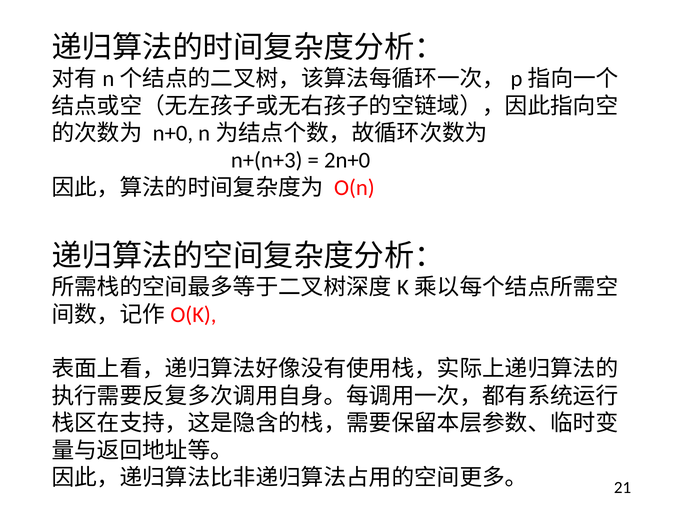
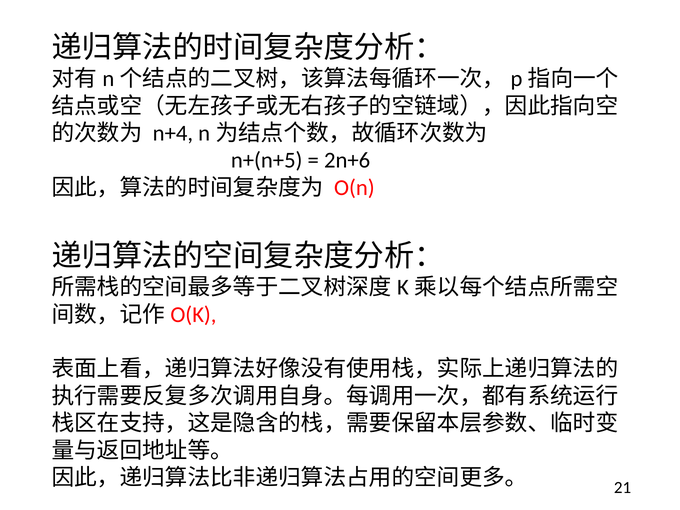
n+0: n+0 -> n+4
n+(n+3: n+(n+3 -> n+(n+5
2n+0: 2n+0 -> 2n+6
